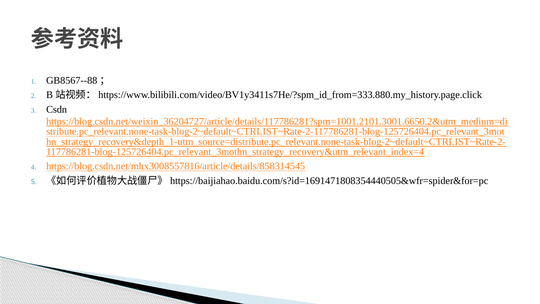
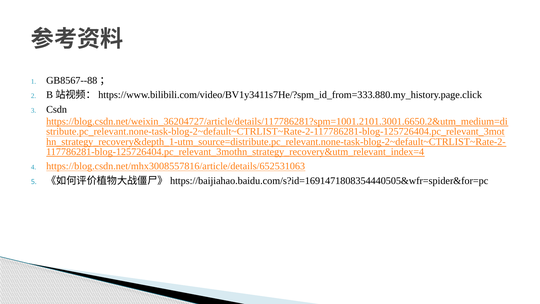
https://blog.csdn.net/mhx3008557816/article/details/858314545: https://blog.csdn.net/mhx3008557816/article/details/858314545 -> https://blog.csdn.net/mhx3008557816/article/details/652531063
